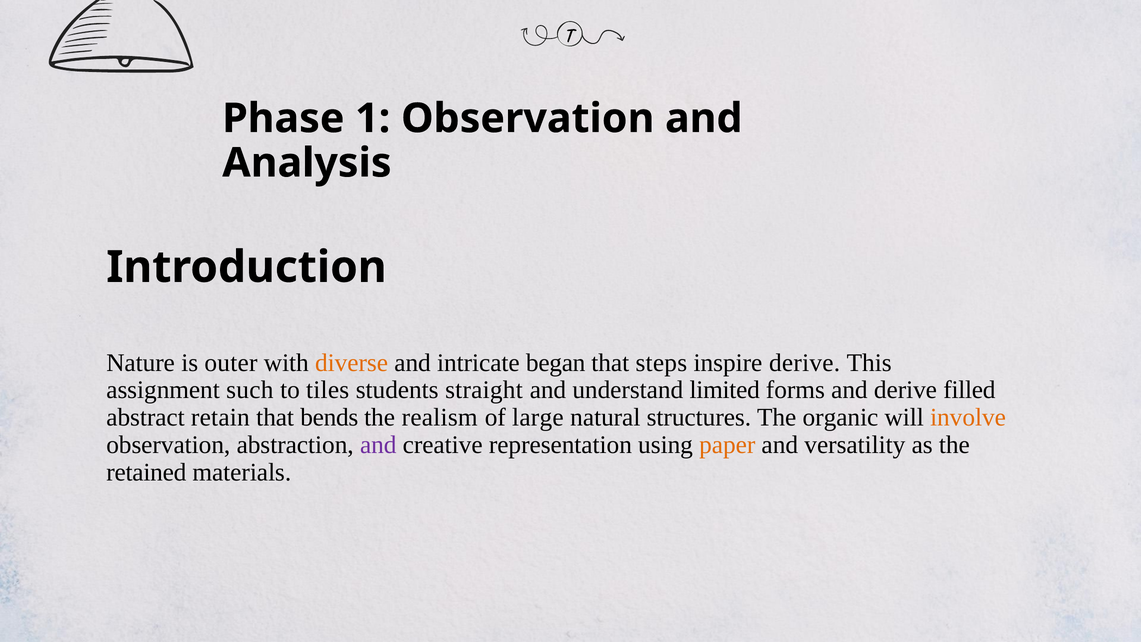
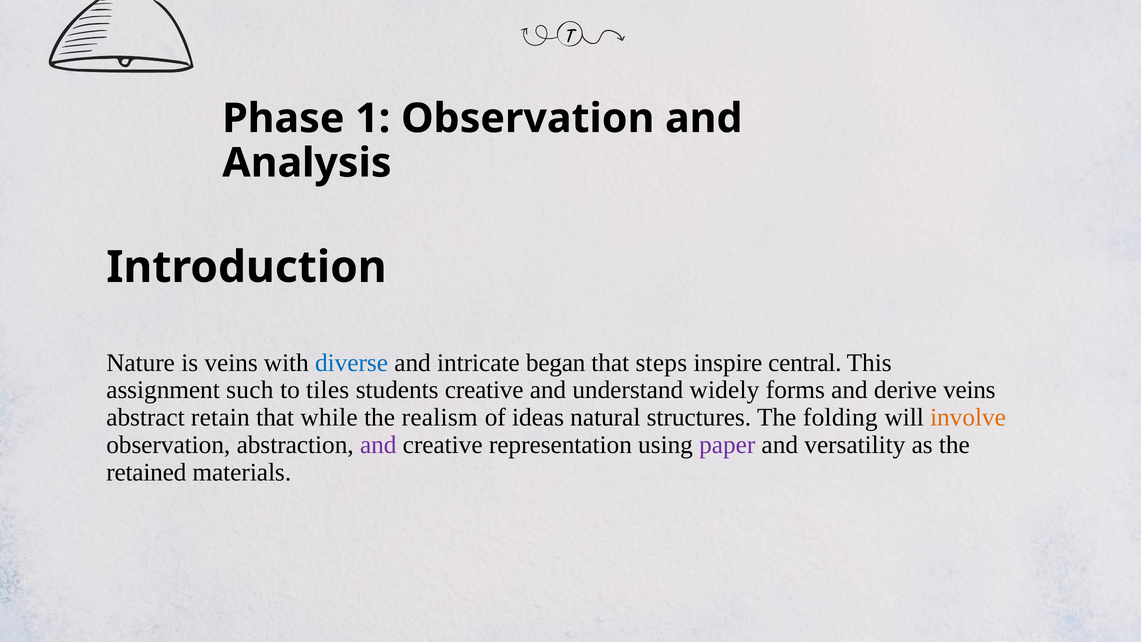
is outer: outer -> veins
diverse colour: orange -> blue
inspire derive: derive -> central
students straight: straight -> creative
limited: limited -> widely
derive filled: filled -> veins
bends: bends -> while
large: large -> ideas
organic: organic -> folding
paper colour: orange -> purple
